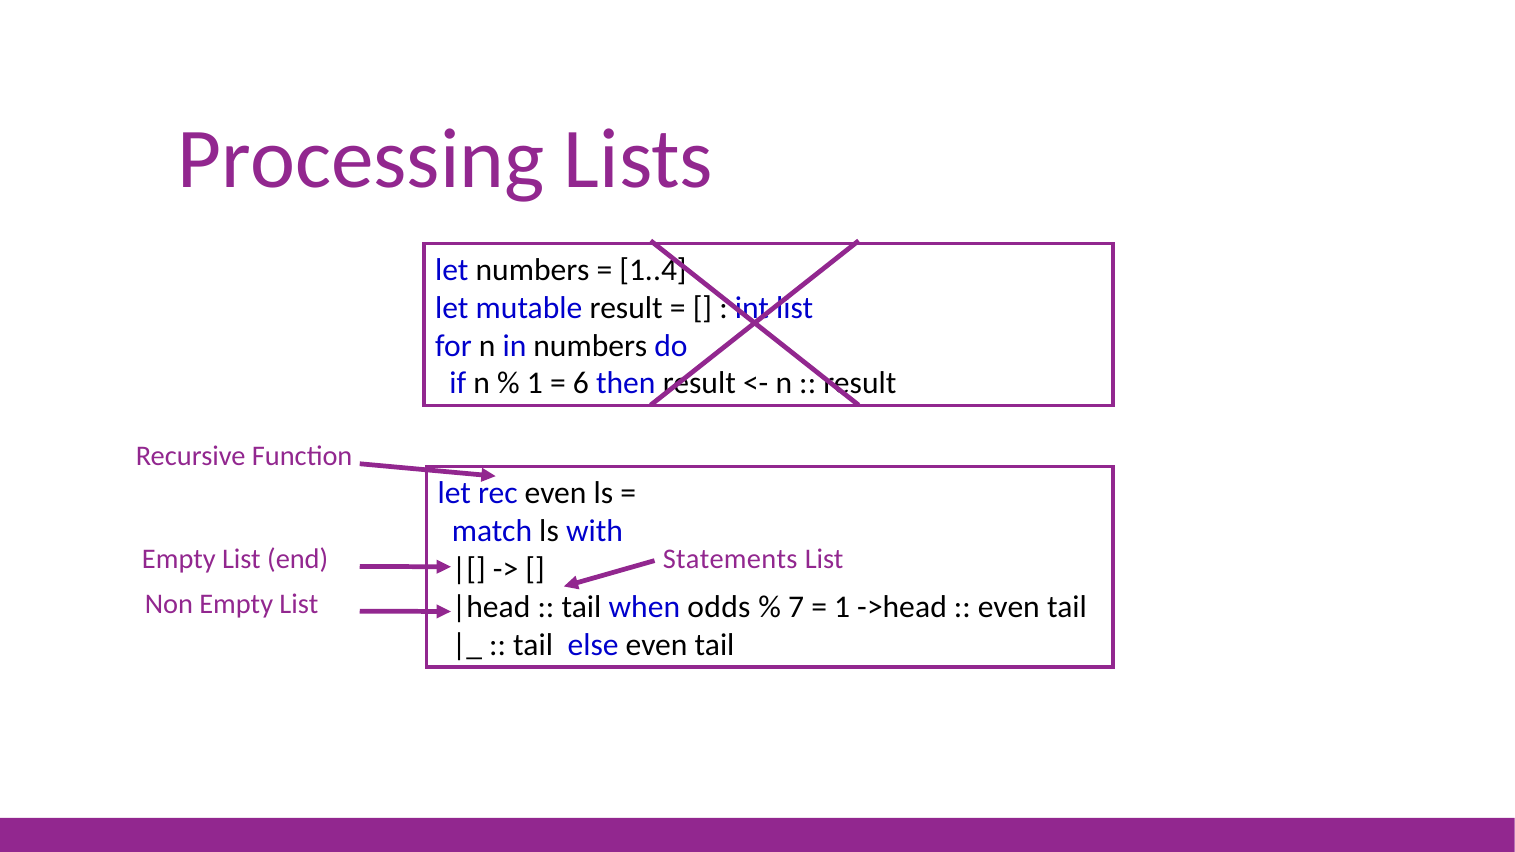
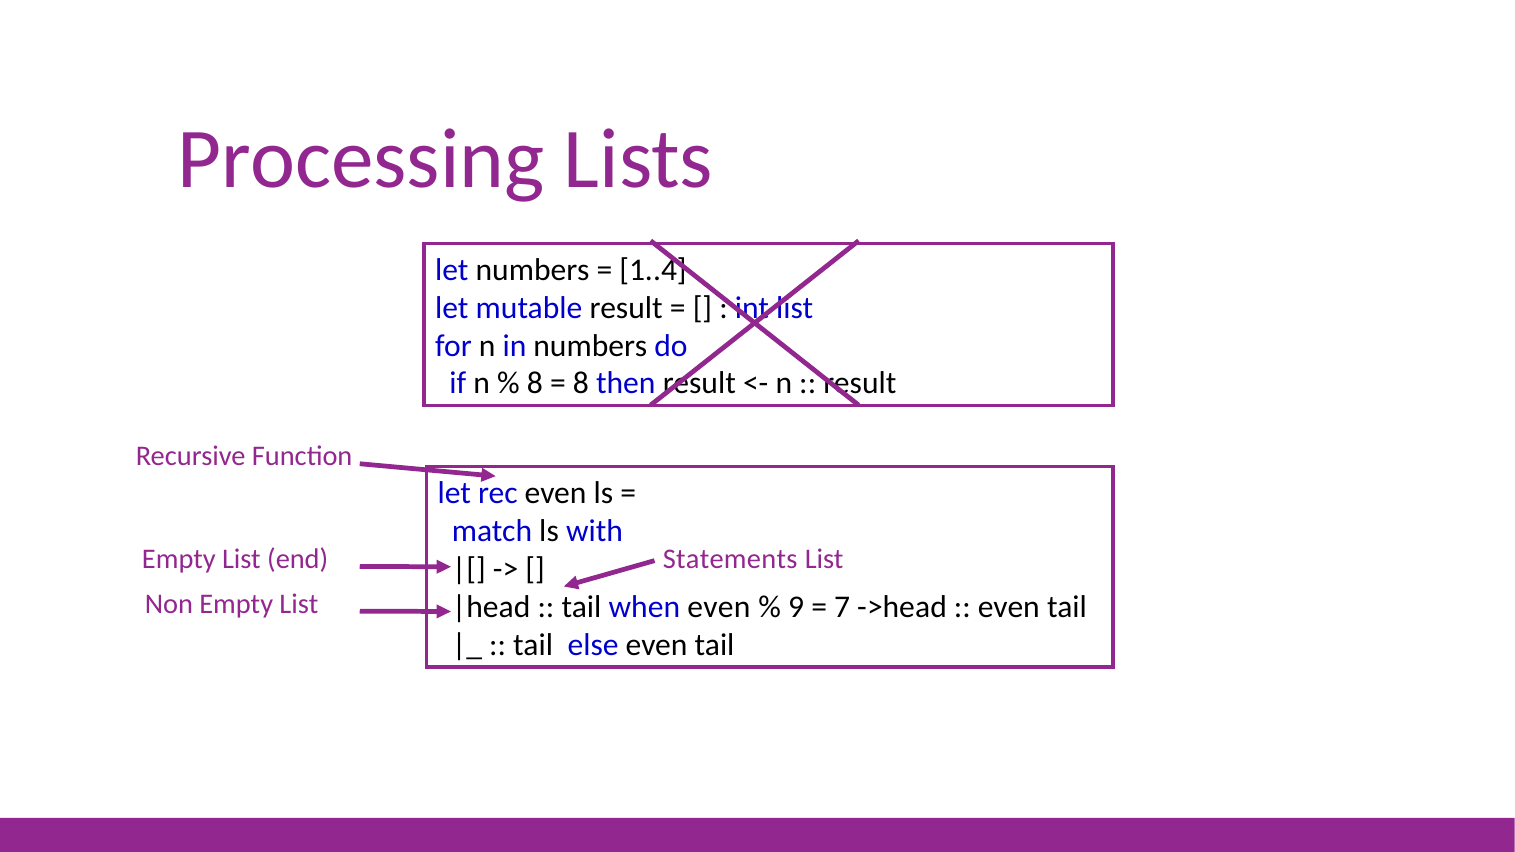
1 at (535, 384): 1 -> 8
6 at (581, 384): 6 -> 8
when odds: odds -> even
7: 7 -> 9
1 at (842, 607): 1 -> 7
